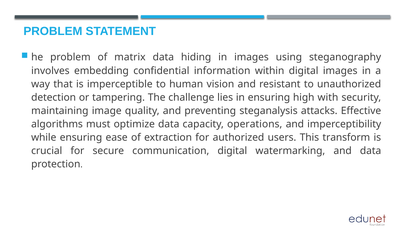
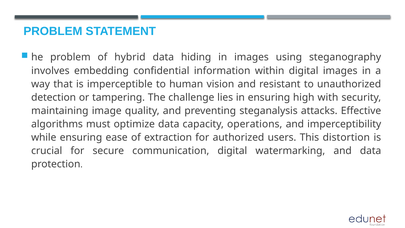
matrix: matrix -> hybrid
transform: transform -> distortion
